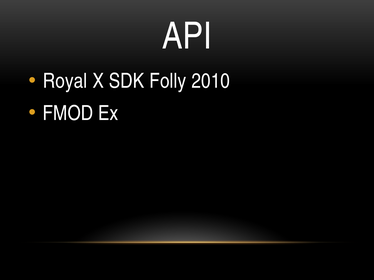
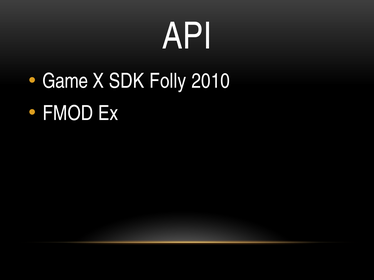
Royal: Royal -> Game
